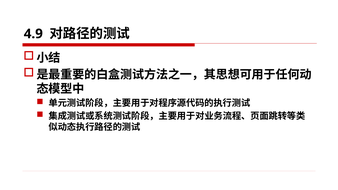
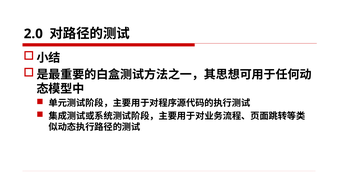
4.9: 4.9 -> 2.0
